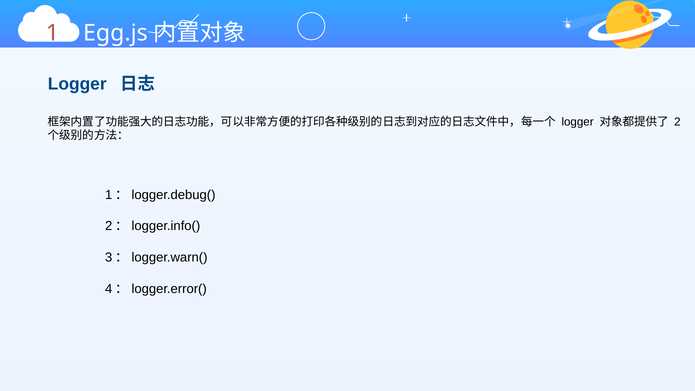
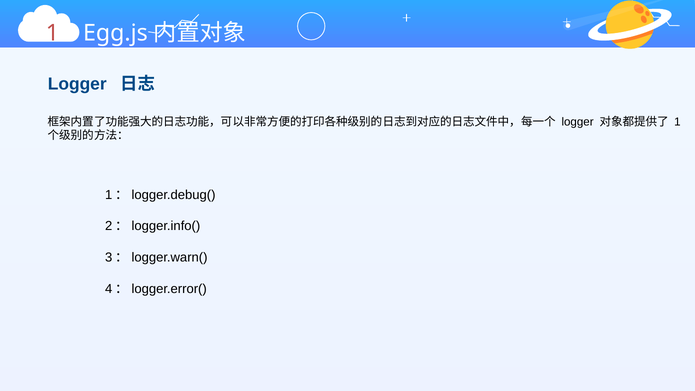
2 at (677, 122): 2 -> 1
